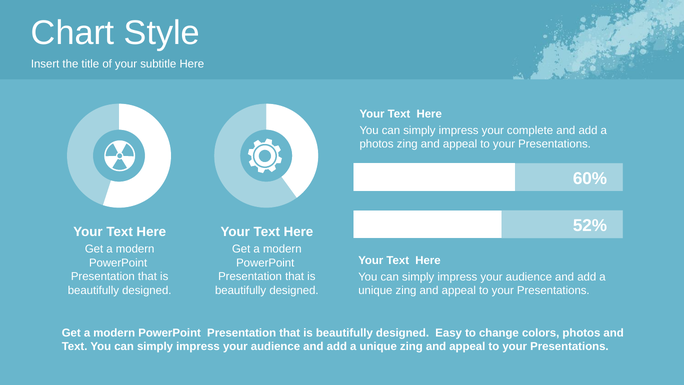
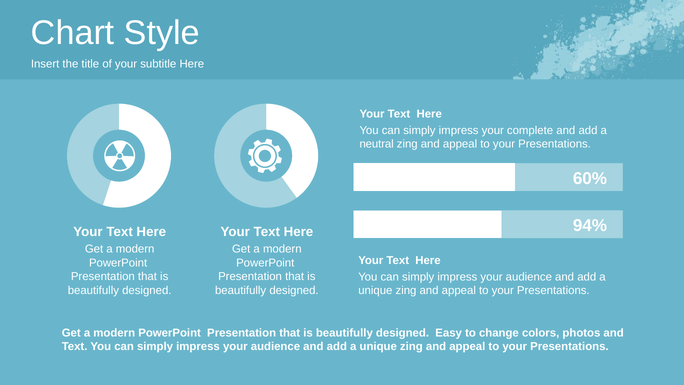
photos at (377, 144): photos -> neutral
52%: 52% -> 94%
